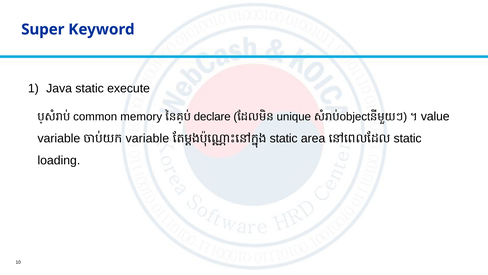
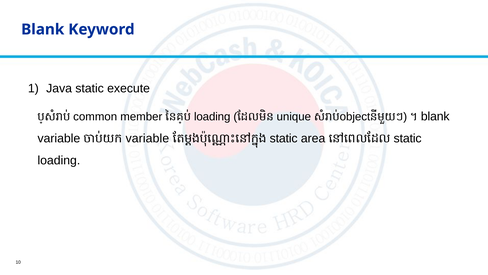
Super at (43, 29): Super -> Blank
memory: memory -> member
declare at (212, 117): declare -> loading
value at (435, 116): value -> blank
